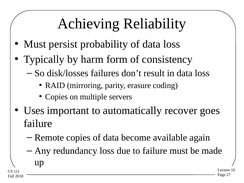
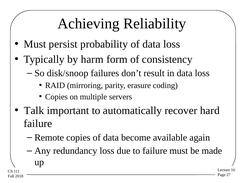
disk/losses: disk/losses -> disk/snoop
Uses: Uses -> Talk
goes: goes -> hard
